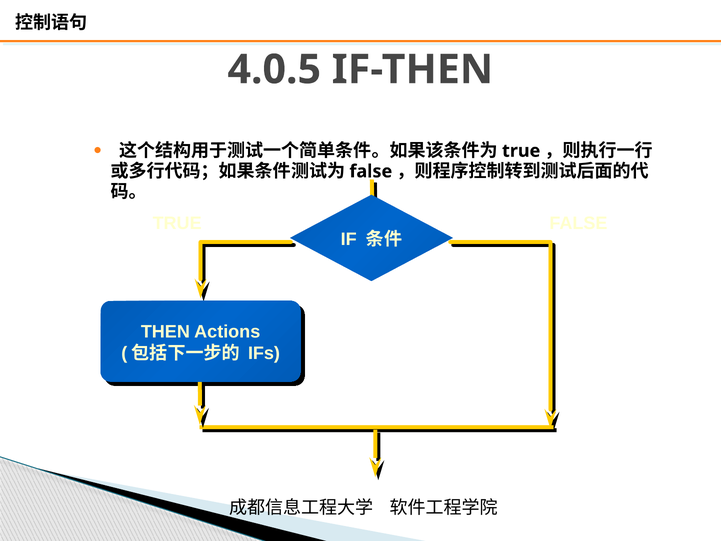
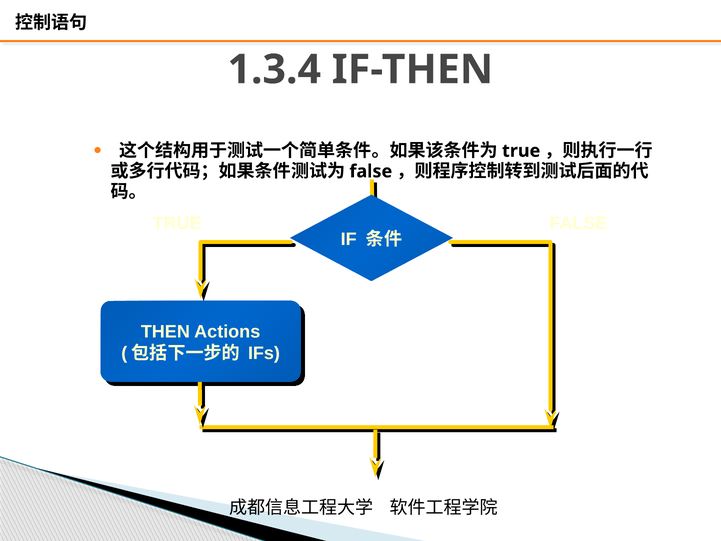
4.0.5: 4.0.5 -> 1.3.4
